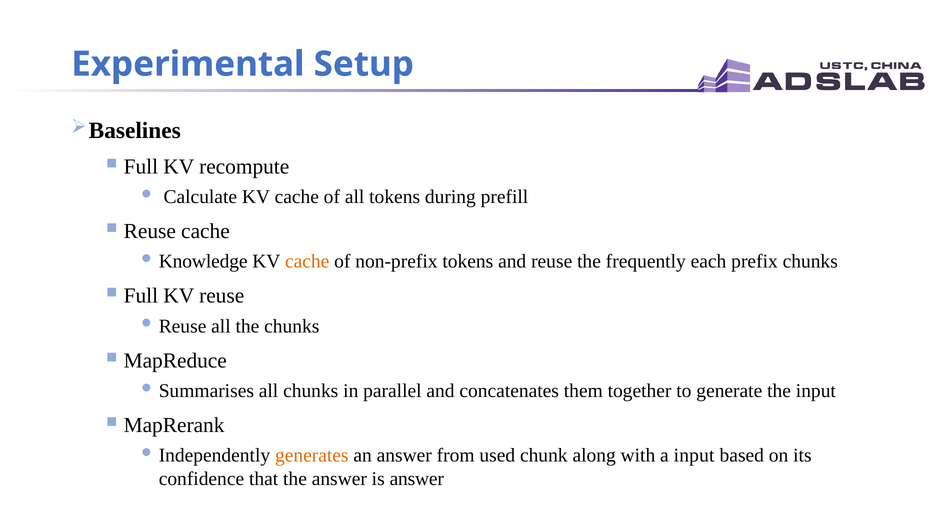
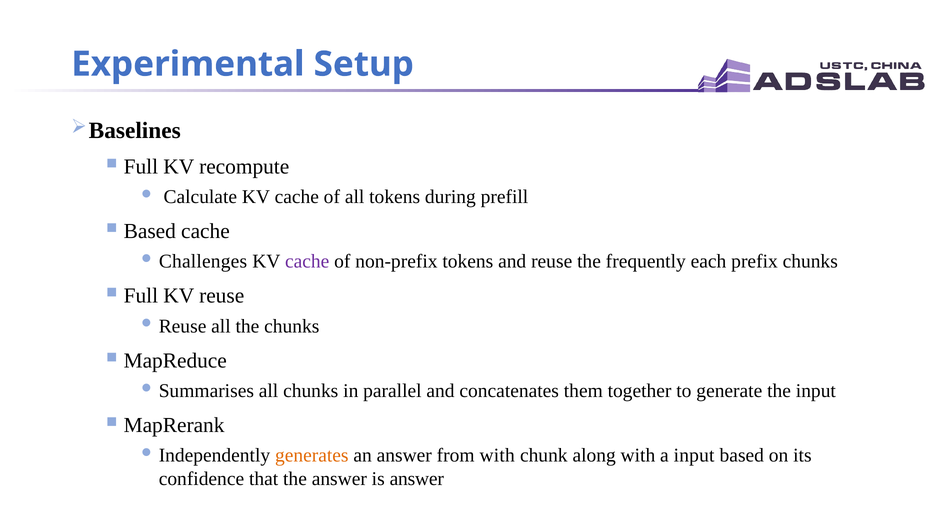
Reuse at (150, 231): Reuse -> Based
Knowledge: Knowledge -> Challenges
cache at (307, 262) colour: orange -> purple
from used: used -> with
